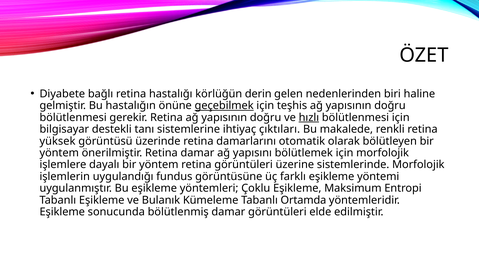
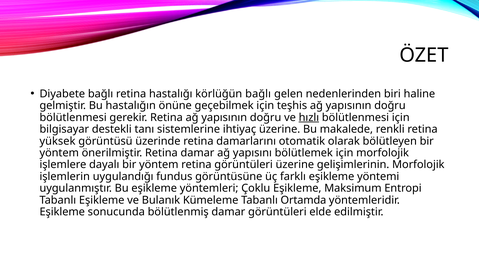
körlüğün derin: derin -> bağlı
geçebilmek underline: present -> none
ihtiyaç çıktıları: çıktıları -> üzerine
sistemlerinde: sistemlerinde -> gelişimlerinin
